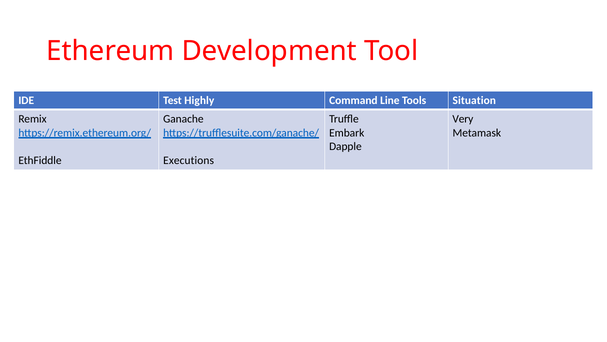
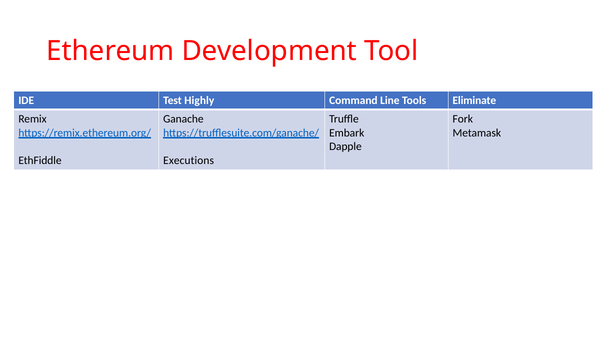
Situation: Situation -> Eliminate
Very: Very -> Fork
